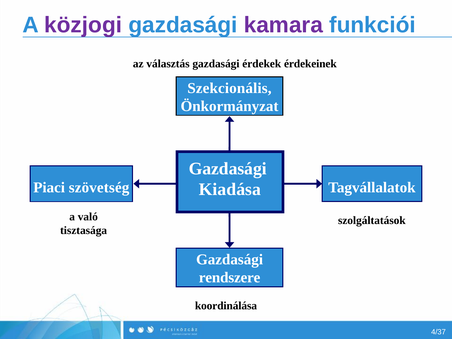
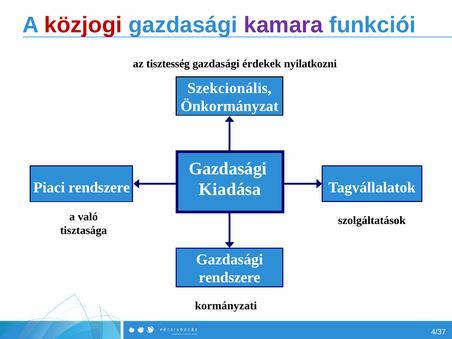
közjogi colour: purple -> red
választás: választás -> tisztesség
érdekeinek: érdekeinek -> nyilatkozni
Piaci szövetség: szövetség -> rendszere
koordinálása: koordinálása -> kormányzati
